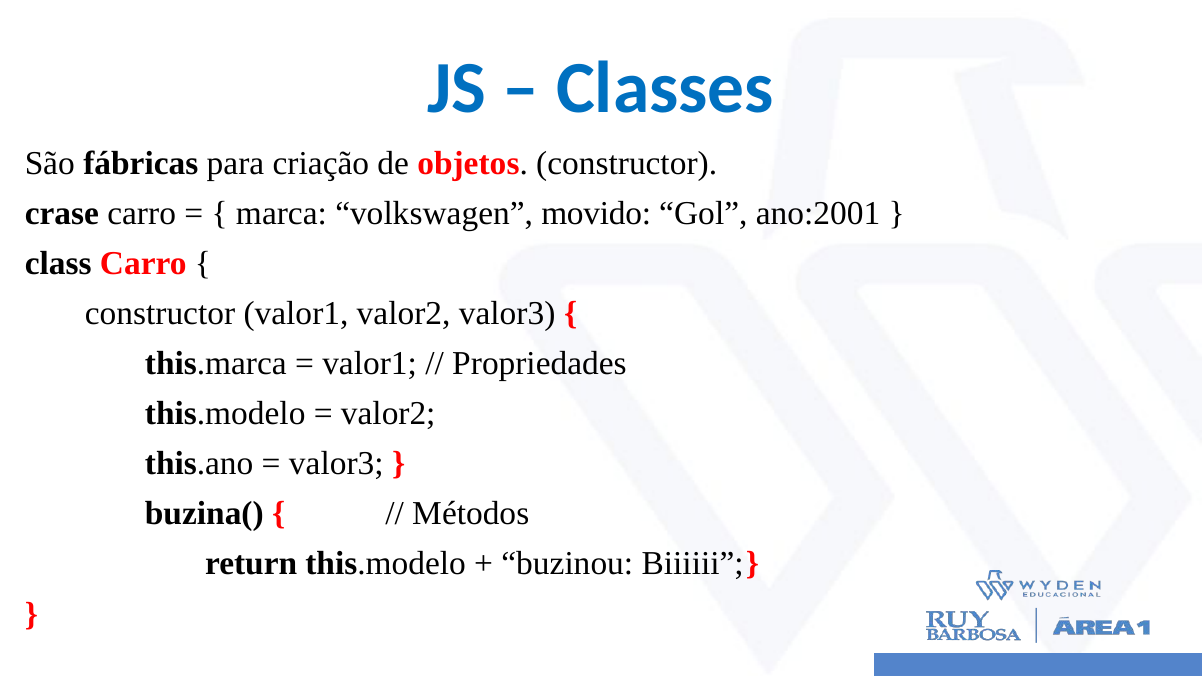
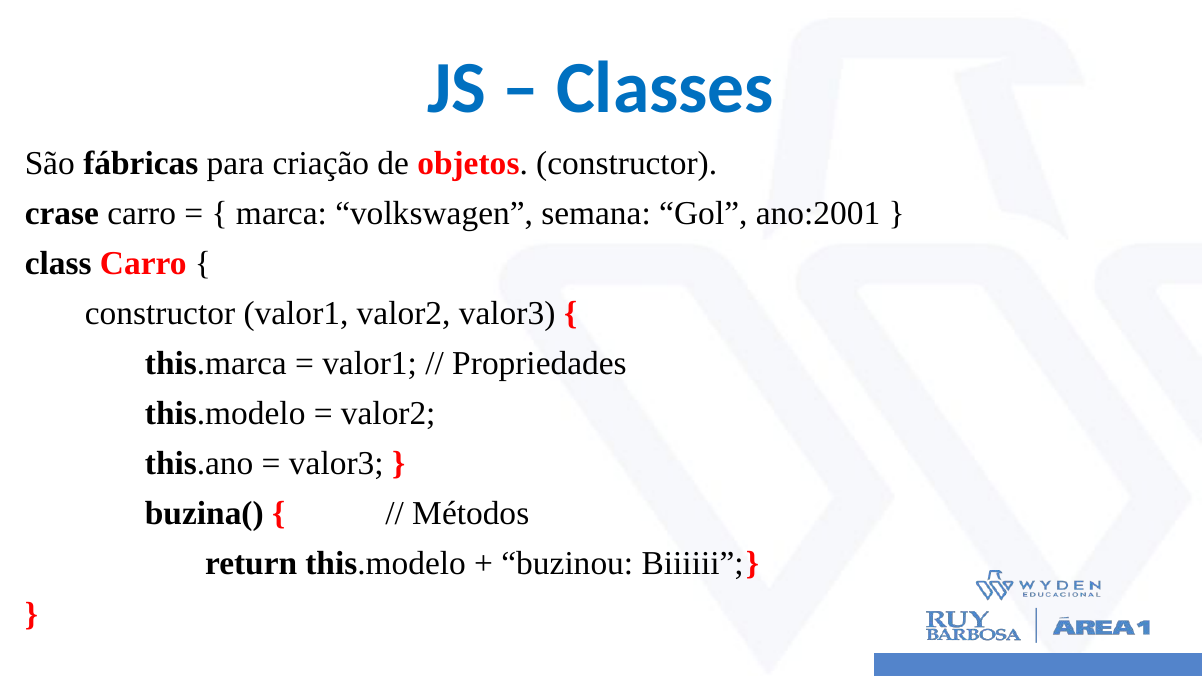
movido: movido -> semana
